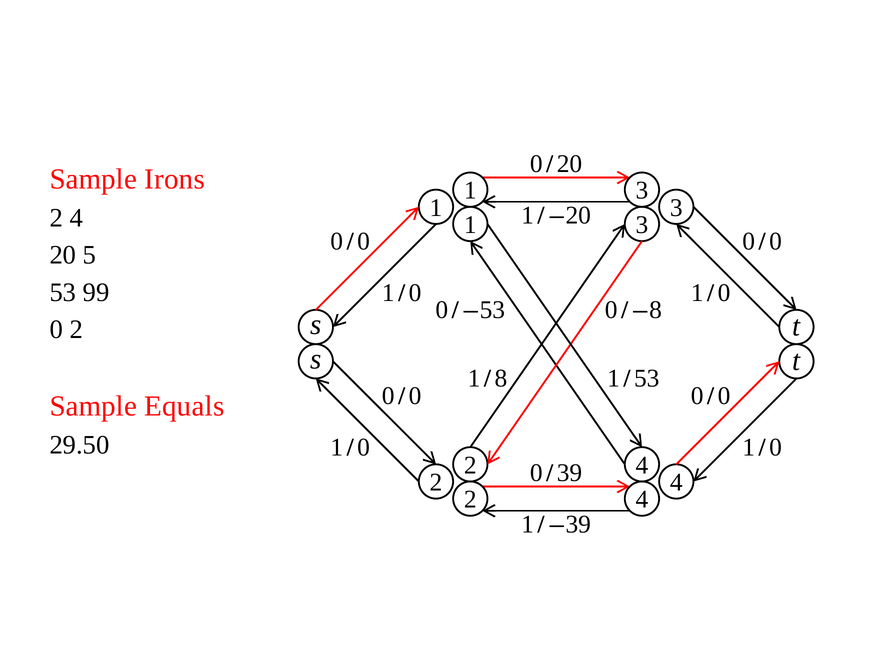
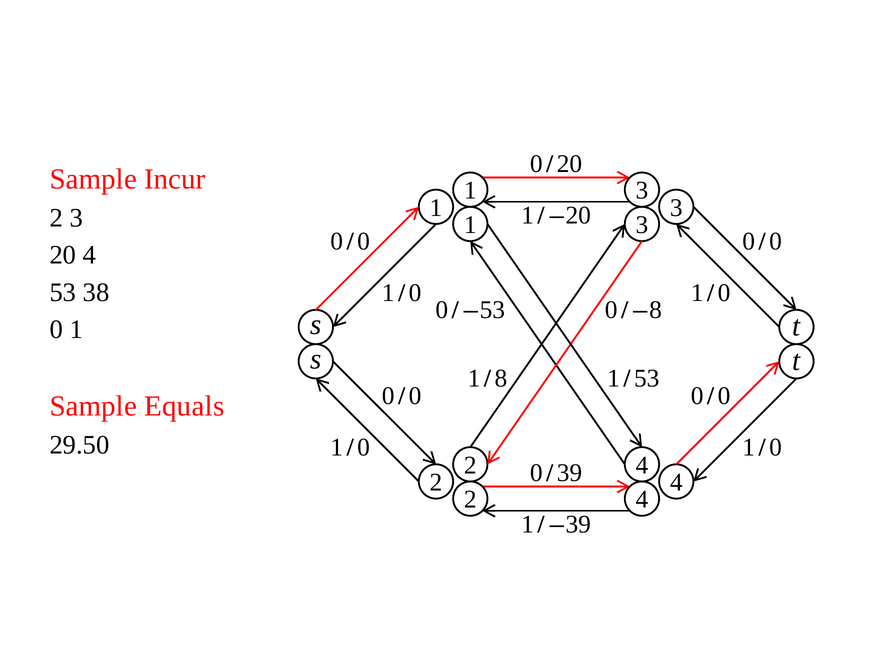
Irons: Irons -> Incur
2 4: 4 -> 3
20 5: 5 -> 4
99: 99 -> 38
0 2: 2 -> 1
